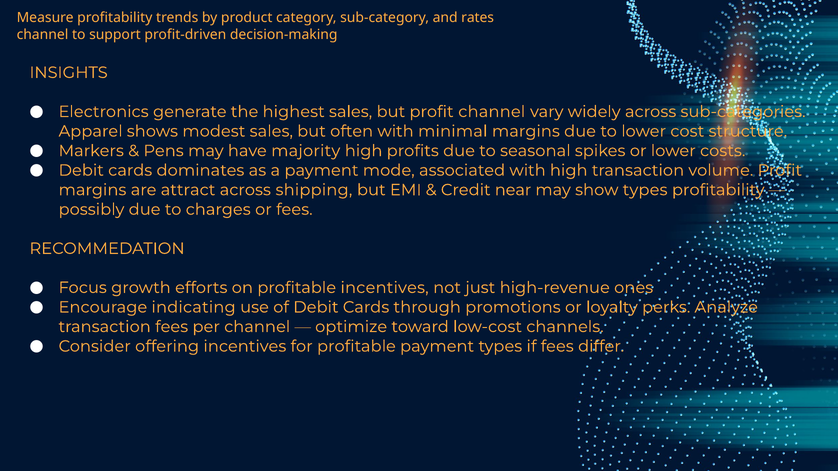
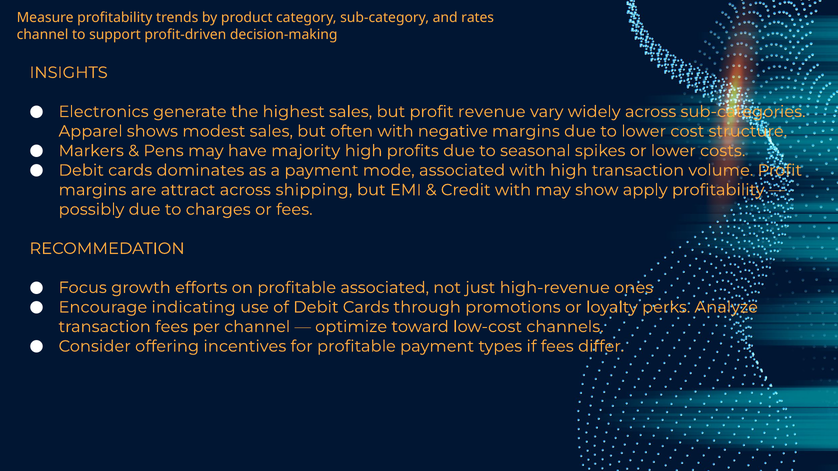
profit channel: channel -> revenue
minimal: minimal -> negative
Credit near: near -> with
show types: types -> apply
profitable incentives: incentives -> associated
